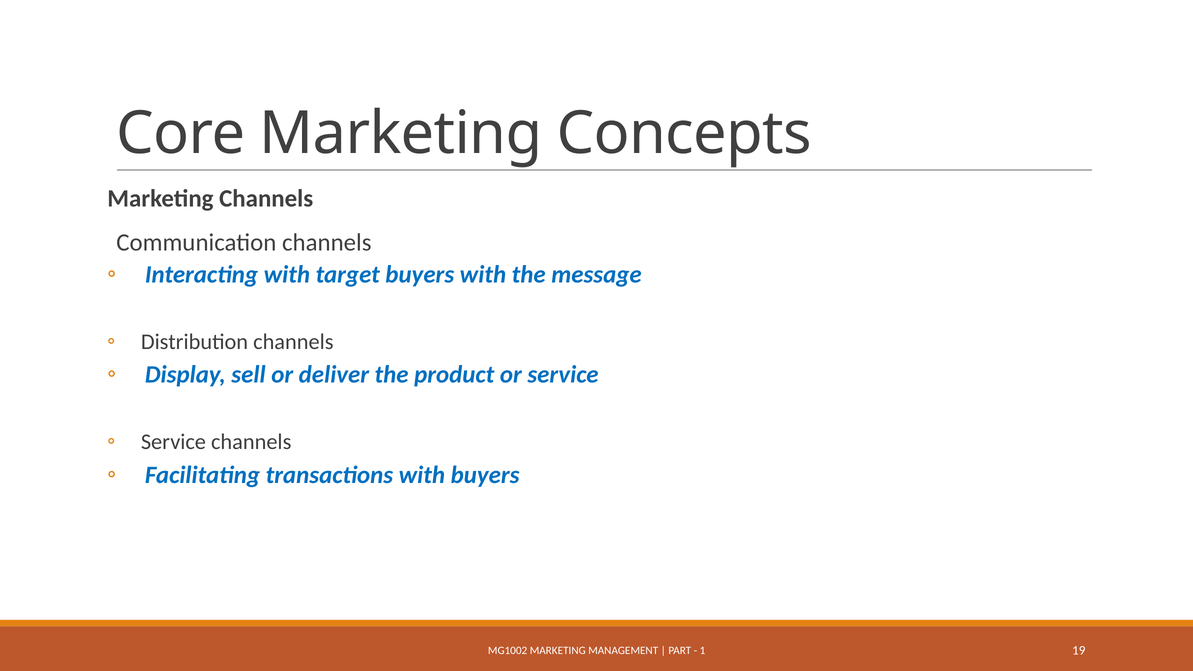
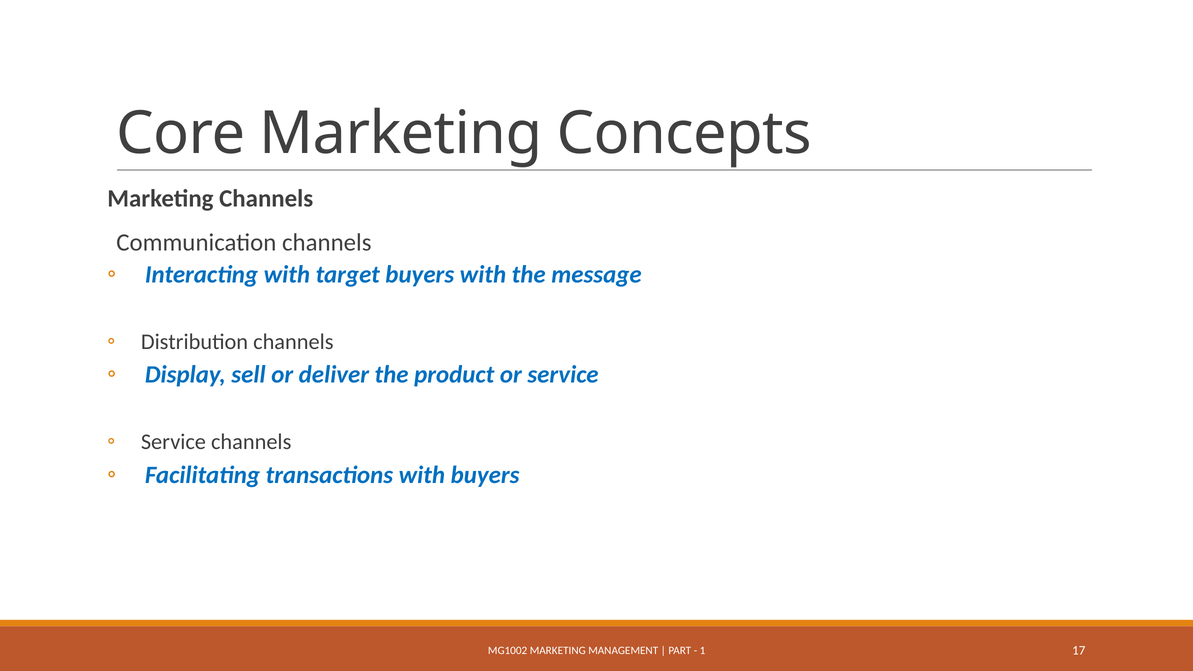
19: 19 -> 17
